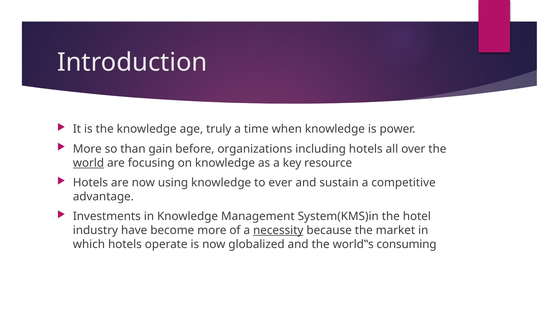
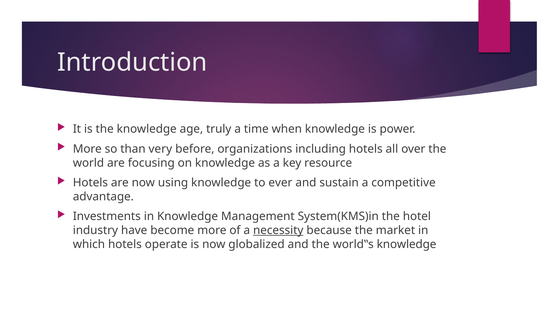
gain: gain -> very
world underline: present -> none
world‟s consuming: consuming -> knowledge
